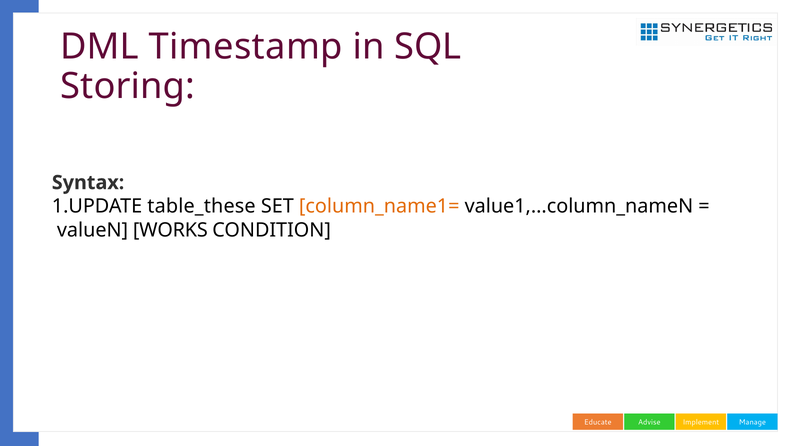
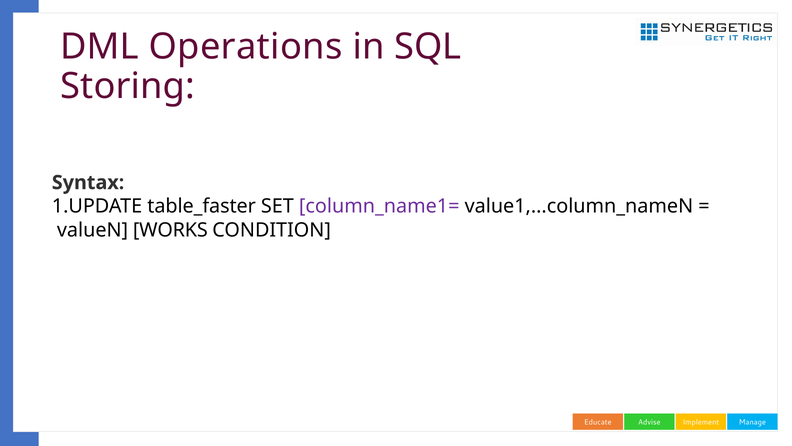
Timestamp: Timestamp -> Operations
table_these: table_these -> table_faster
column_name1= colour: orange -> purple
